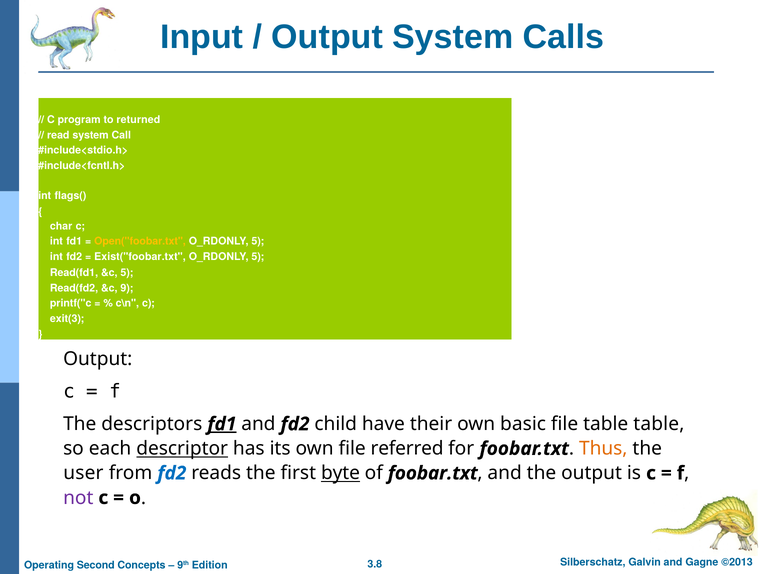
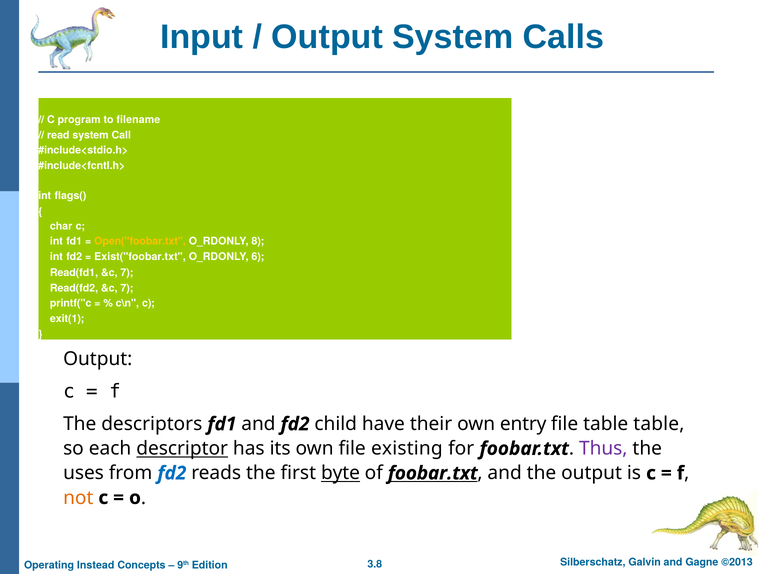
returned: returned -> filename
5 at (258, 241): 5 -> 8
5 at (258, 257): 5 -> 6
Read(fd1 &c 5: 5 -> 7
Read(fd2 &c 9: 9 -> 7
exit(3: exit(3 -> exit(1
fd1 at (222, 424) underline: present -> none
basic: basic -> entry
referred: referred -> existing
Thus colour: orange -> purple
user: user -> uses
foobar.txt at (433, 473) underline: none -> present
not colour: purple -> orange
Second: Second -> Instead
